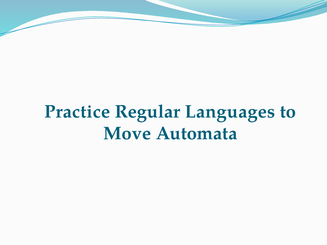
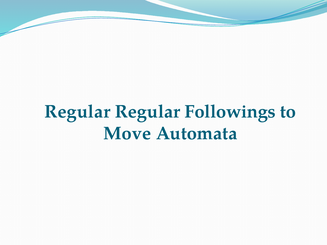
Practice at (77, 112): Practice -> Regular
Languages: Languages -> Followings
